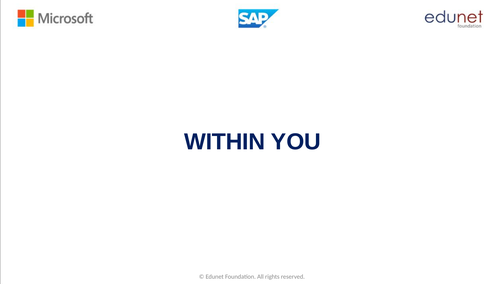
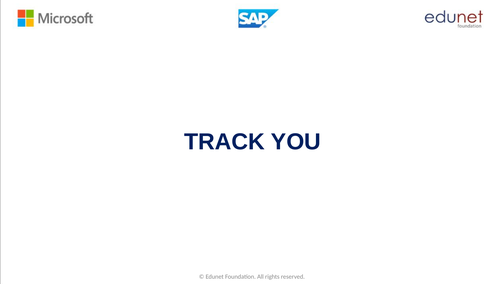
WITHIN: WITHIN -> TRACK
